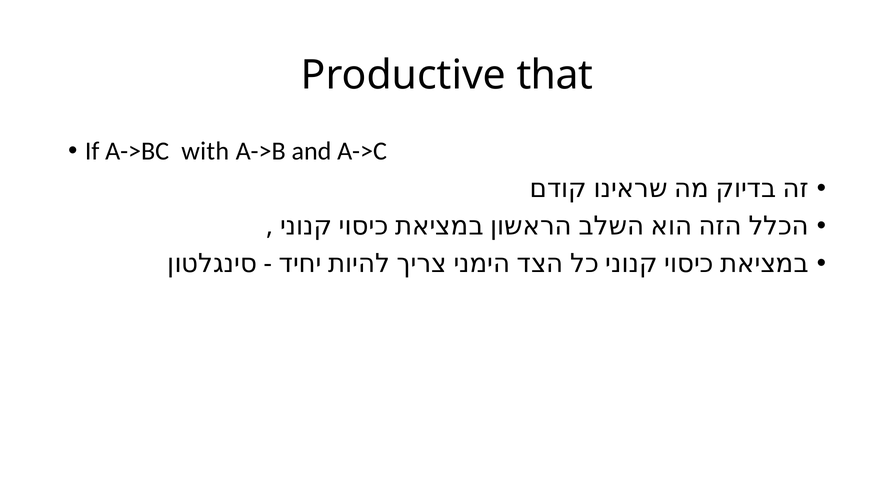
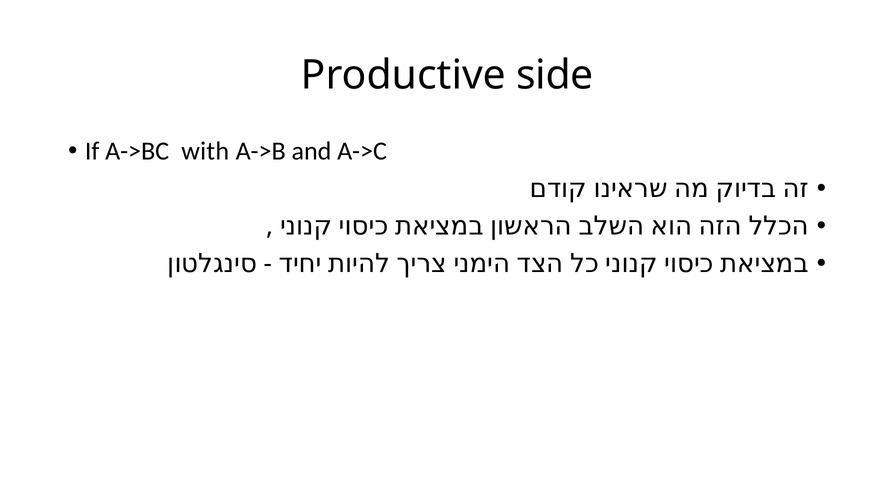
that: that -> side
